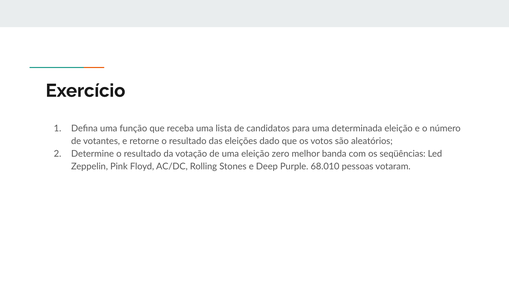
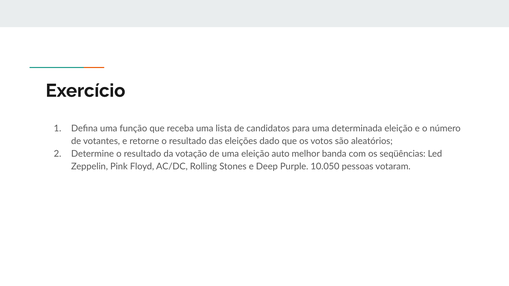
zero: zero -> auto
68.010: 68.010 -> 10.050
